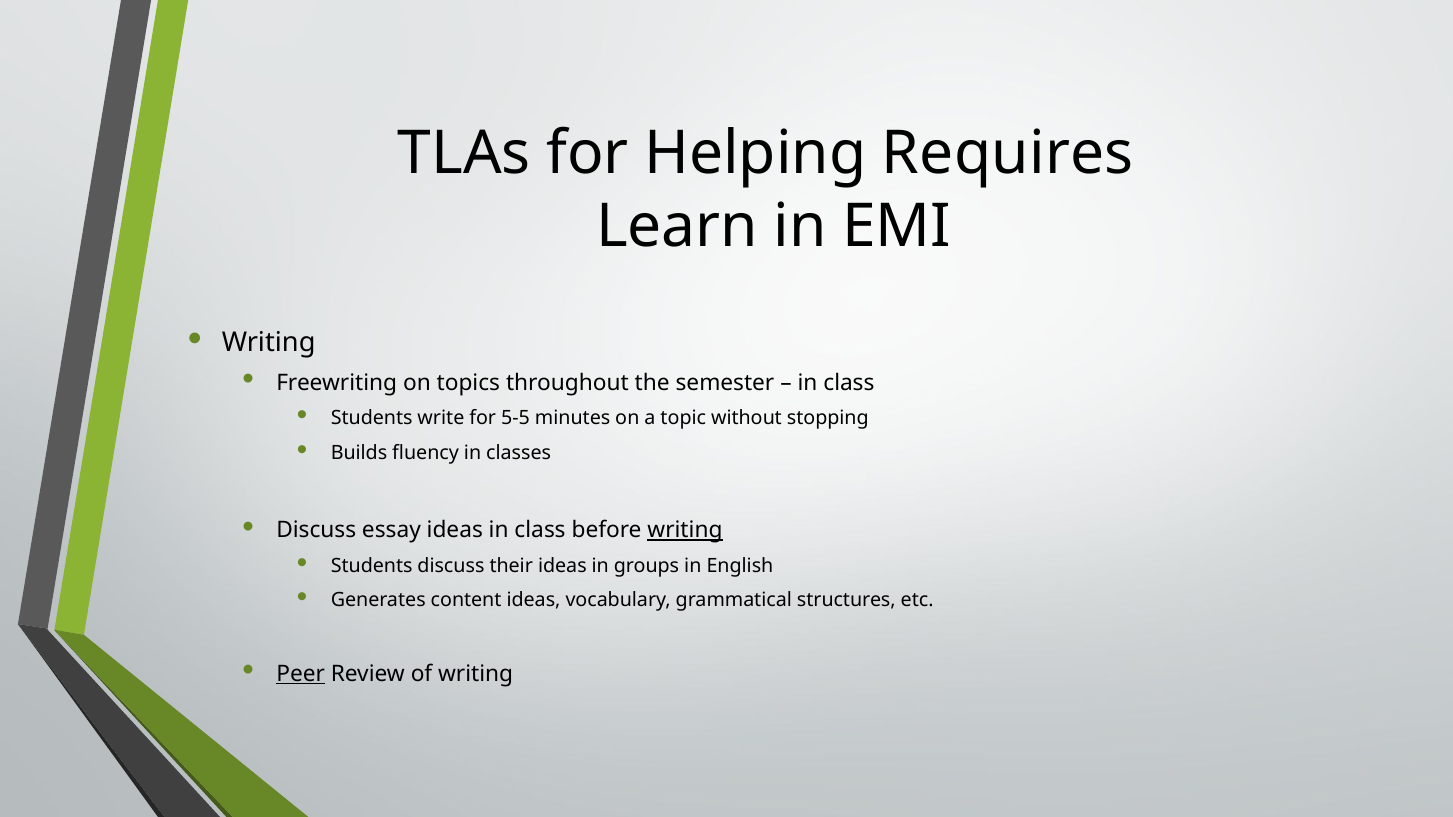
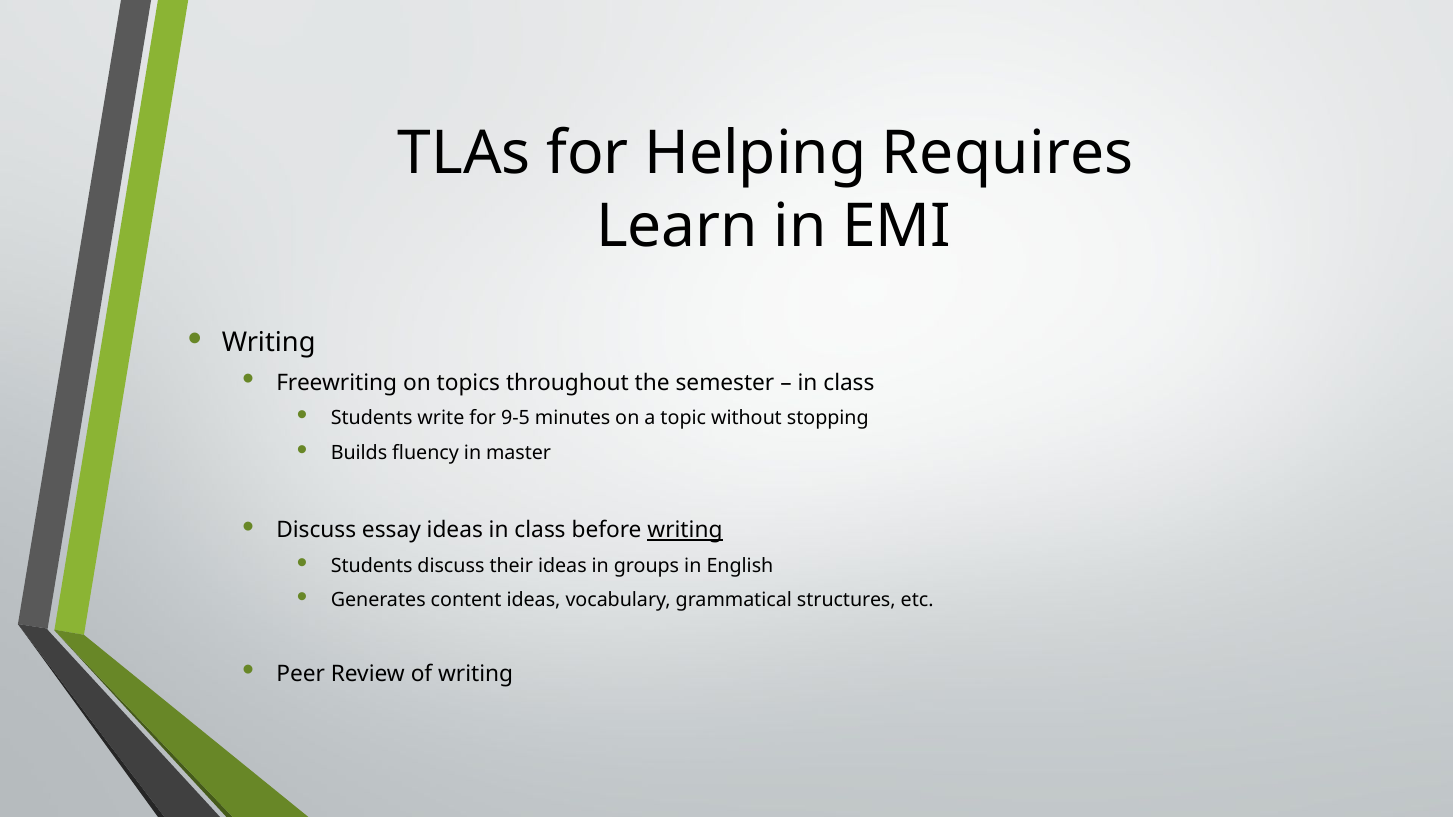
5-5: 5-5 -> 9-5
classes: classes -> master
Peer underline: present -> none
